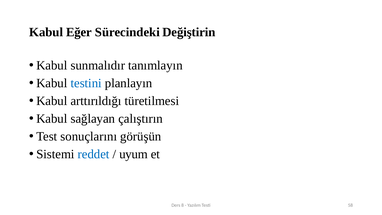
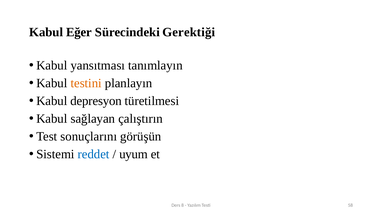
Değiştirin: Değiştirin -> Gerektiği
sunmalıdır: sunmalıdır -> yansıtması
testini colour: blue -> orange
arttırıldığı: arttırıldığı -> depresyon
